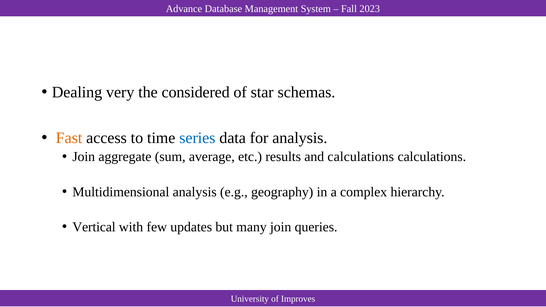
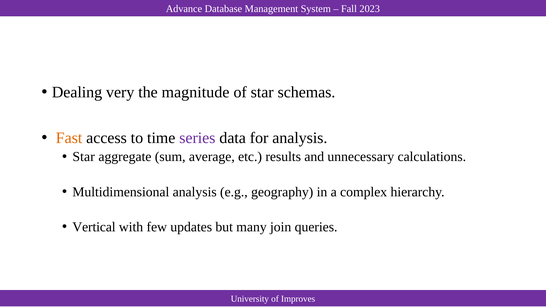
considered: considered -> magnitude
series colour: blue -> purple
Join at (84, 157): Join -> Star
and calculations: calculations -> unnecessary
